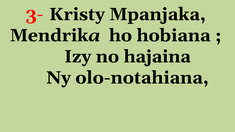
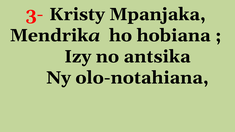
hajaina: hajaina -> antsika
